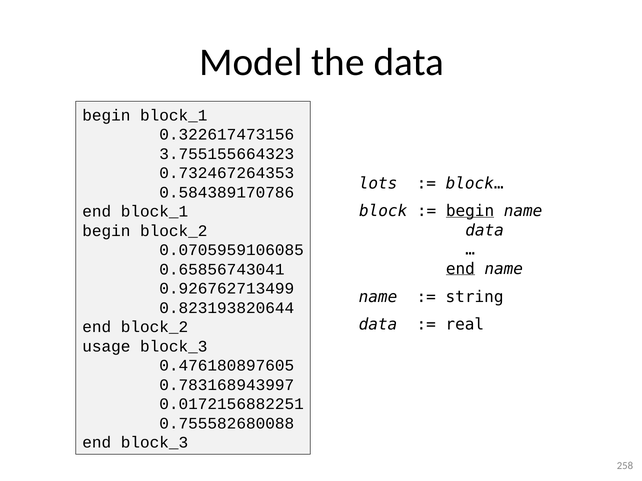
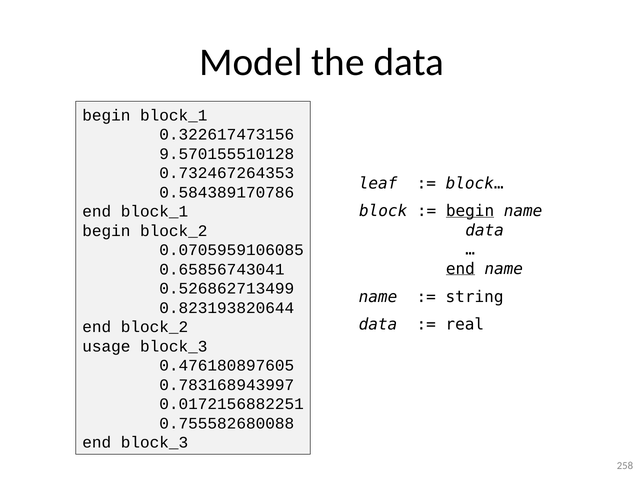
3.755155664323: 3.755155664323 -> 9.570155510128
lots: lots -> leaf
0.926762713499: 0.926762713499 -> 0.526862713499
